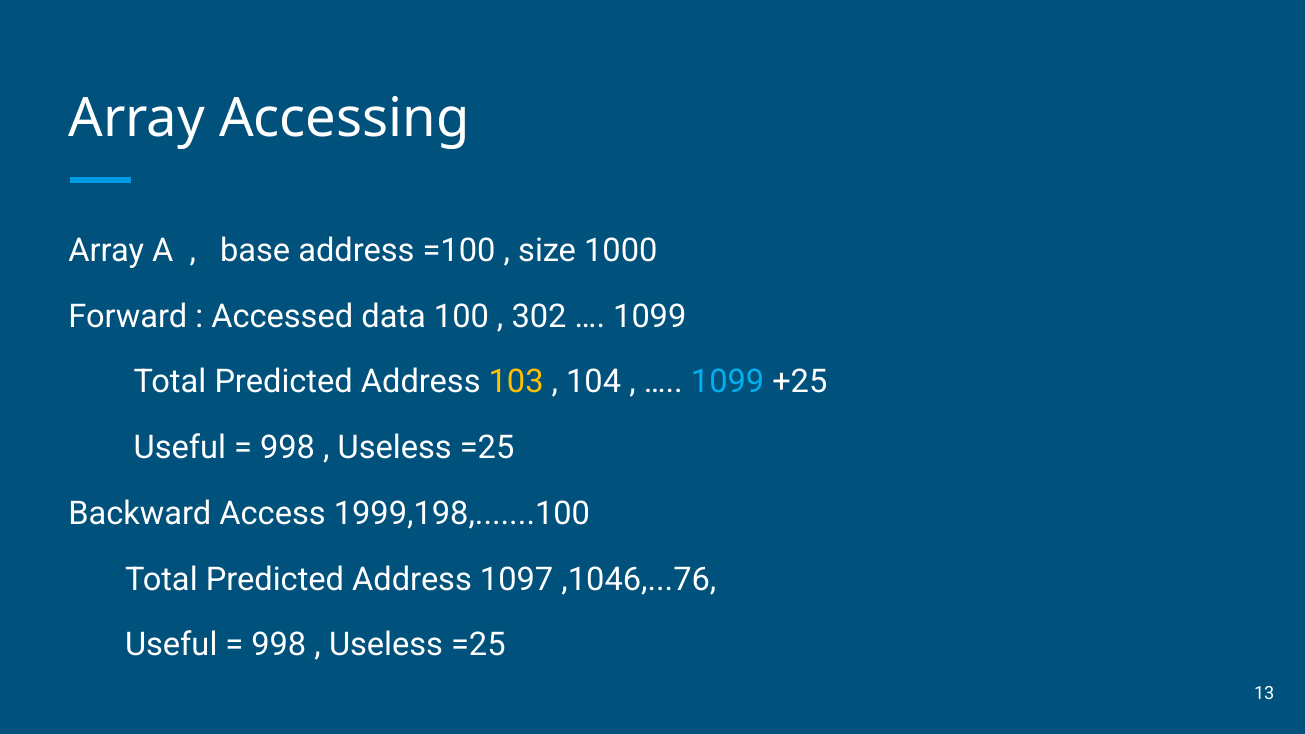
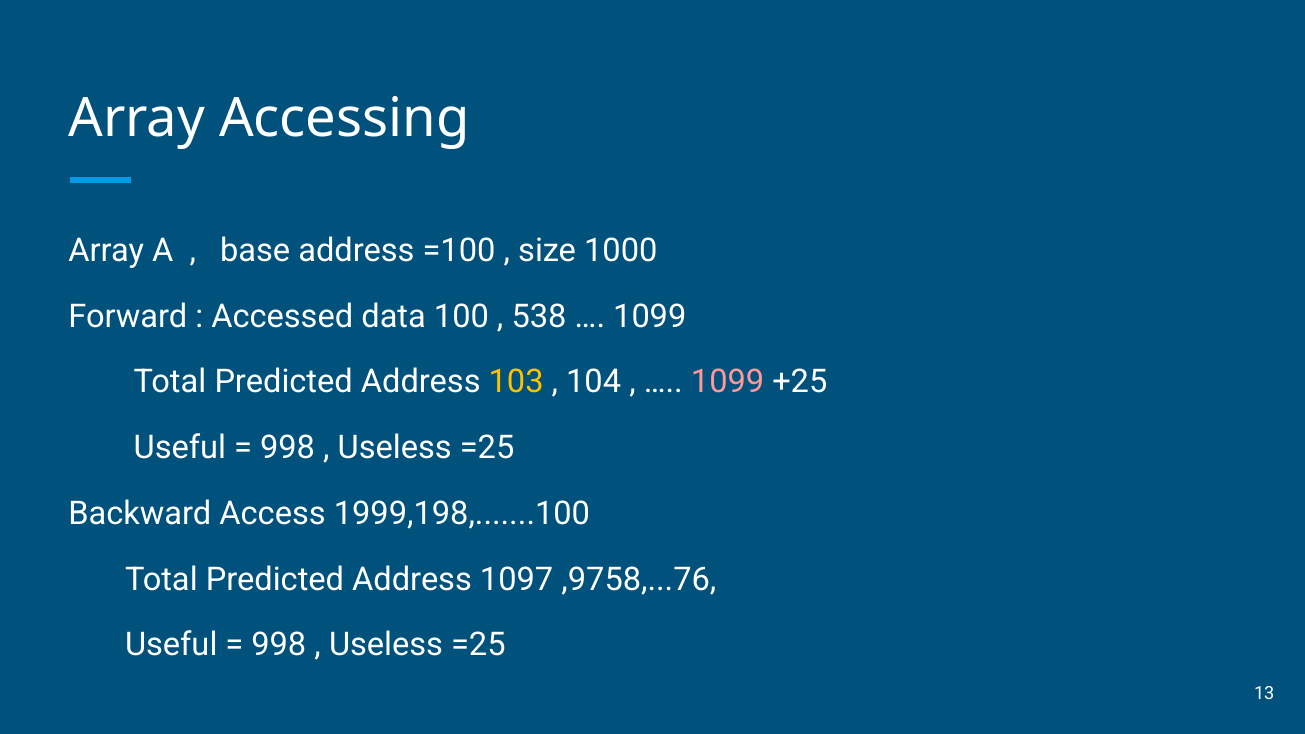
302: 302 -> 538
1099 at (728, 382) colour: light blue -> pink
,1046,...76: ,1046,...76 -> ,9758,...76
